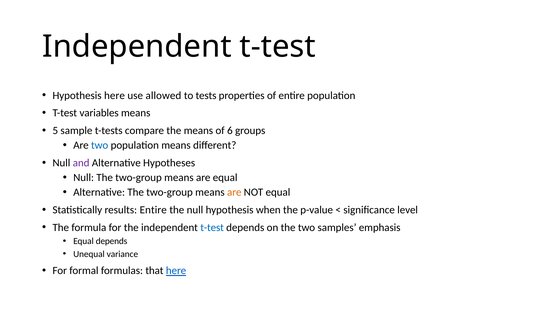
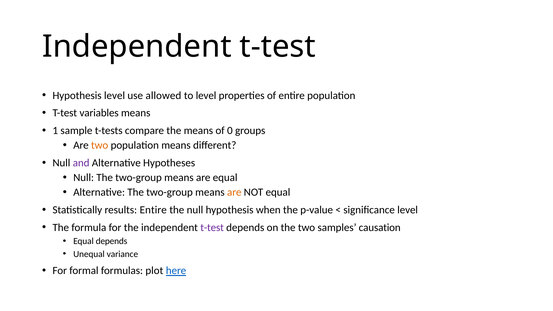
Hypothesis here: here -> level
to tests: tests -> level
5: 5 -> 1
6: 6 -> 0
two at (100, 145) colour: blue -> orange
t-test at (212, 227) colour: blue -> purple
emphasis: emphasis -> causation
that: that -> plot
